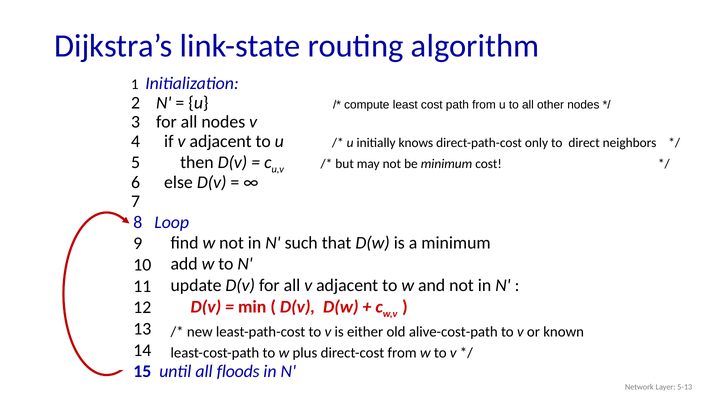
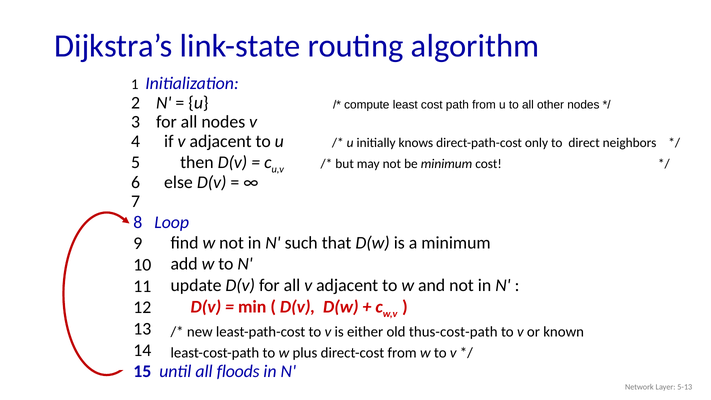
alive-cost-path: alive-cost-path -> thus-cost-path
